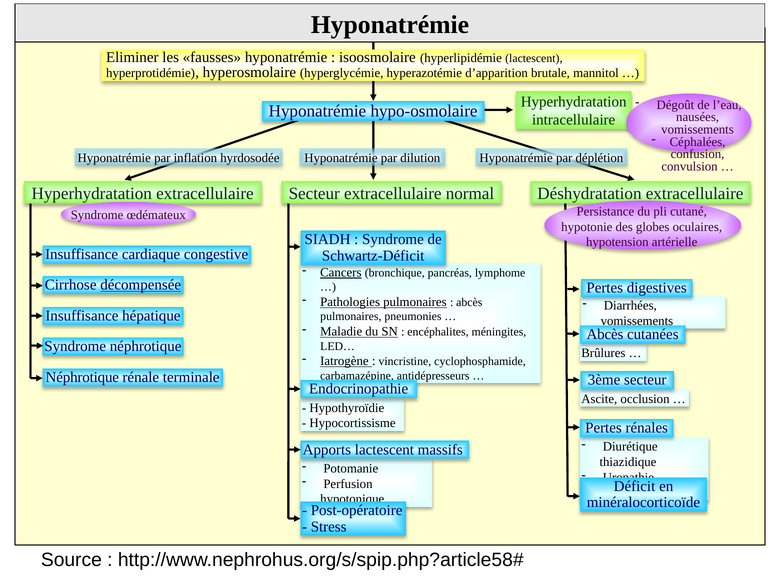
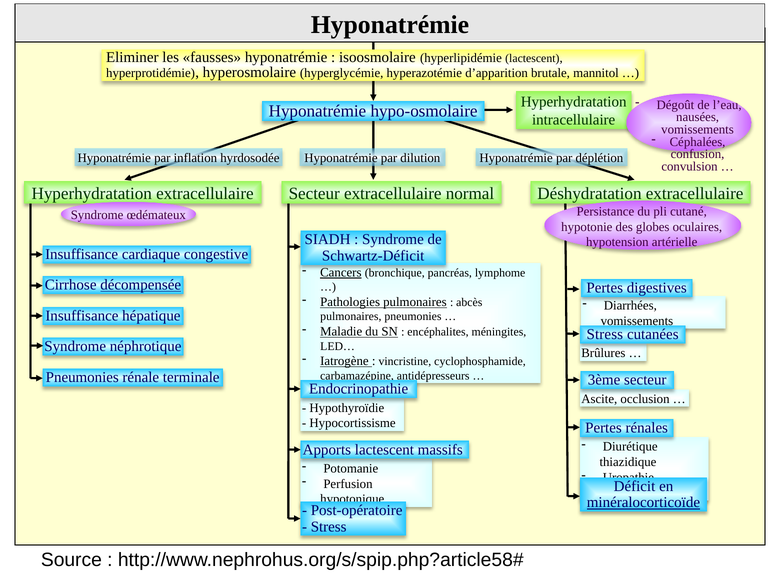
Abcès at (605, 334): Abcès -> Stress
Néphrotique at (82, 378): Néphrotique -> Pneumonies
minéralocorticoïde underline: none -> present
